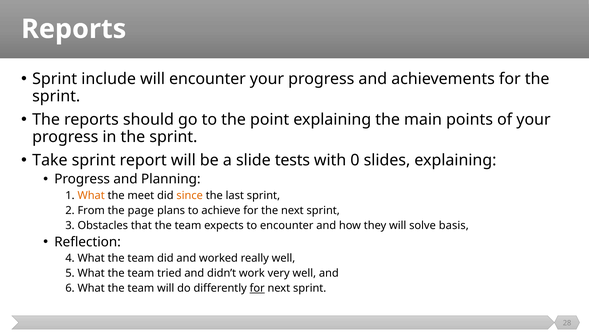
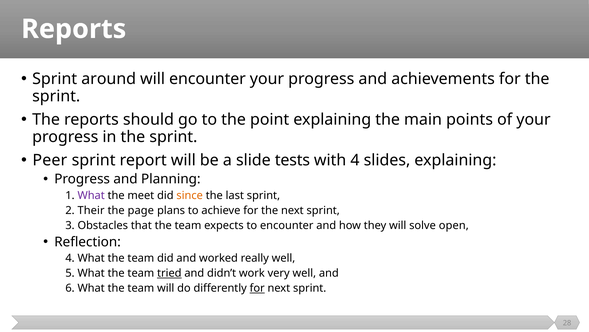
include: include -> around
Take: Take -> Peer
with 0: 0 -> 4
What at (91, 195) colour: orange -> purple
From: From -> Their
basis: basis -> open
tried underline: none -> present
